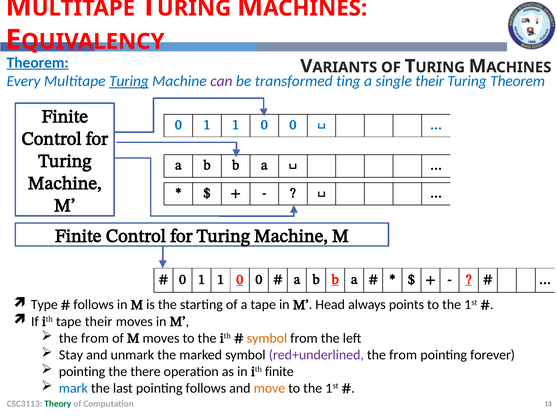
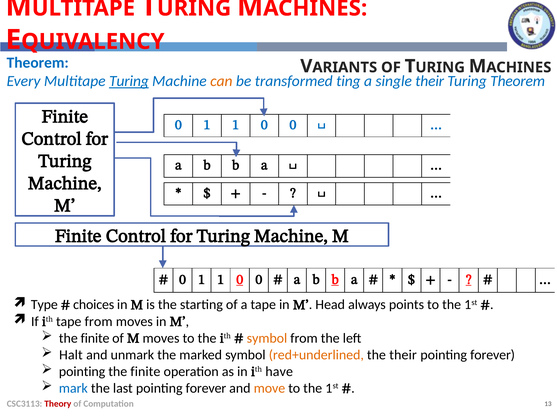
Theorem at (38, 63) underline: present -> none
can colour: purple -> orange
follows at (94, 305): follows -> choices
their at (99, 322): their -> from
from at (95, 339): from -> finite
Stay: Stay -> Halt
red+underlined colour: purple -> orange
from at (403, 355): from -> their
there at (146, 372): there -> finite
finite at (279, 372): finite -> have
last pointing follows: follows -> forever
Theory colour: green -> red
